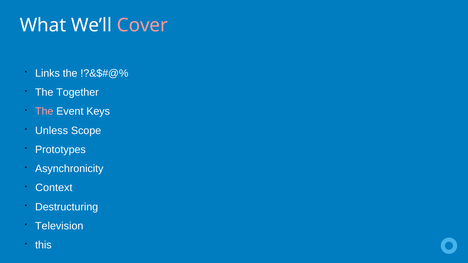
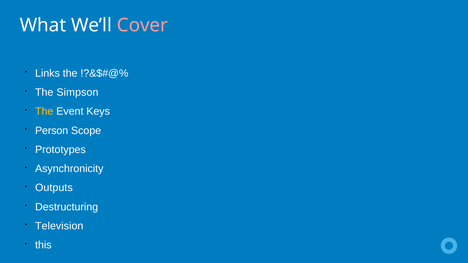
Together: Together -> Simpson
The at (44, 112) colour: pink -> yellow
Unless: Unless -> Person
Context: Context -> Outputs
